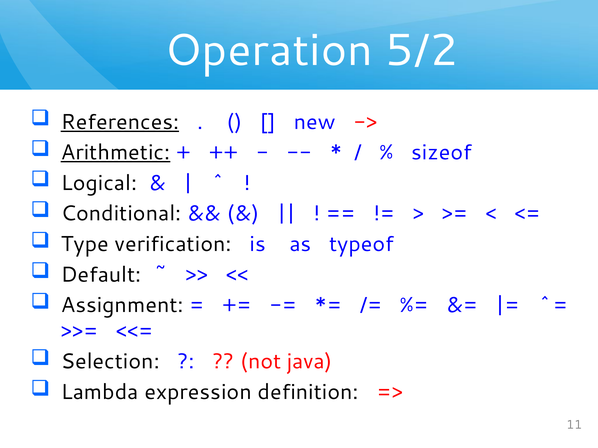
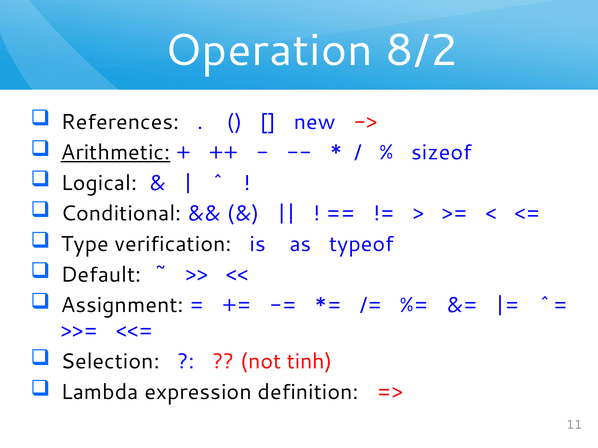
5/2: 5/2 -> 8/2
References underline: present -> none
java: java -> tinh
